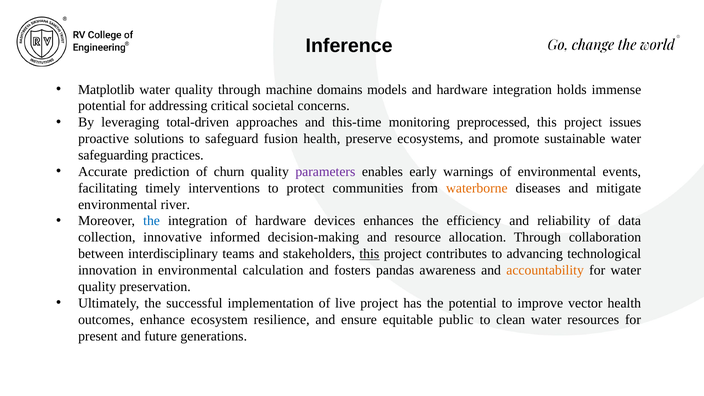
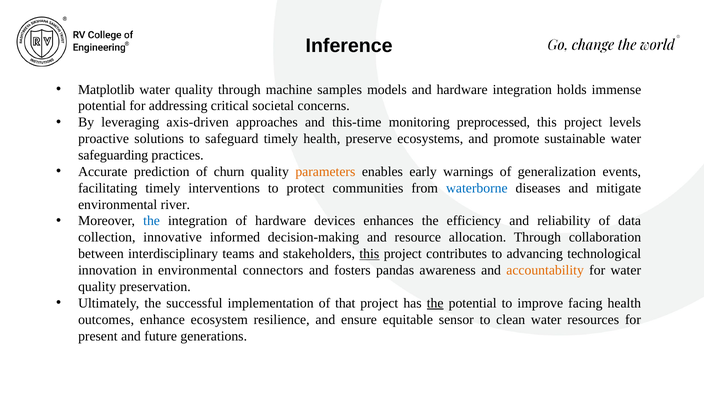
domains: domains -> samples
total-driven: total-driven -> axis-driven
issues: issues -> levels
safeguard fusion: fusion -> timely
parameters colour: purple -> orange
of environmental: environmental -> generalization
waterborne colour: orange -> blue
calculation: calculation -> connectors
live: live -> that
the at (435, 303) underline: none -> present
vector: vector -> facing
public: public -> sensor
